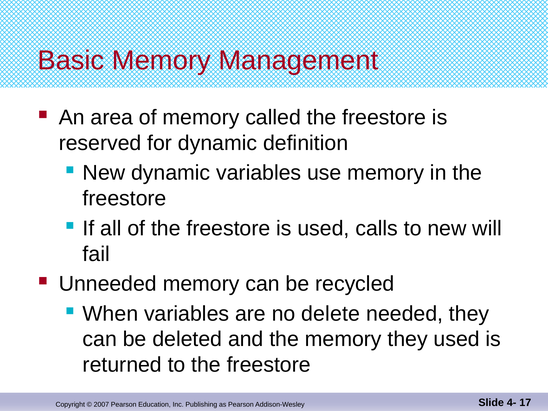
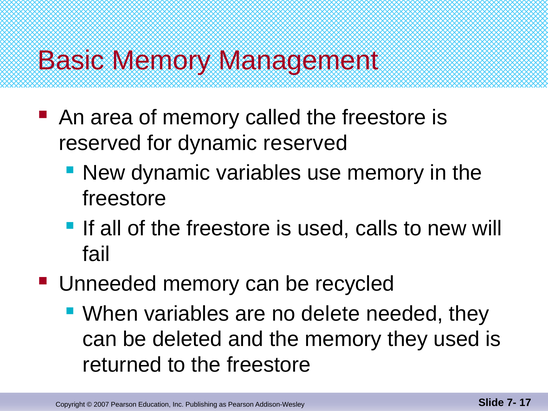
dynamic definition: definition -> reserved
4-: 4- -> 7-
